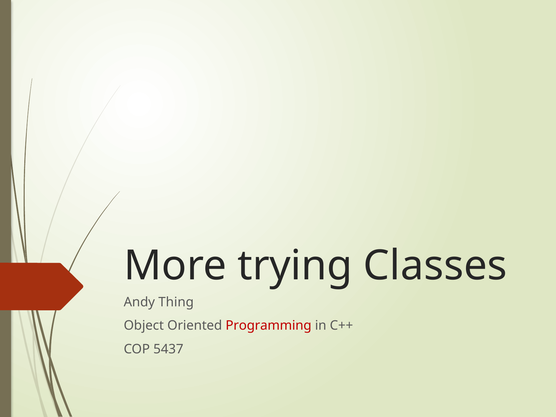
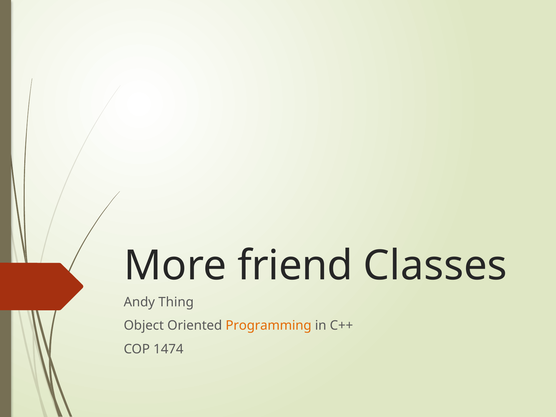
trying: trying -> friend
Programming colour: red -> orange
5437: 5437 -> 1474
